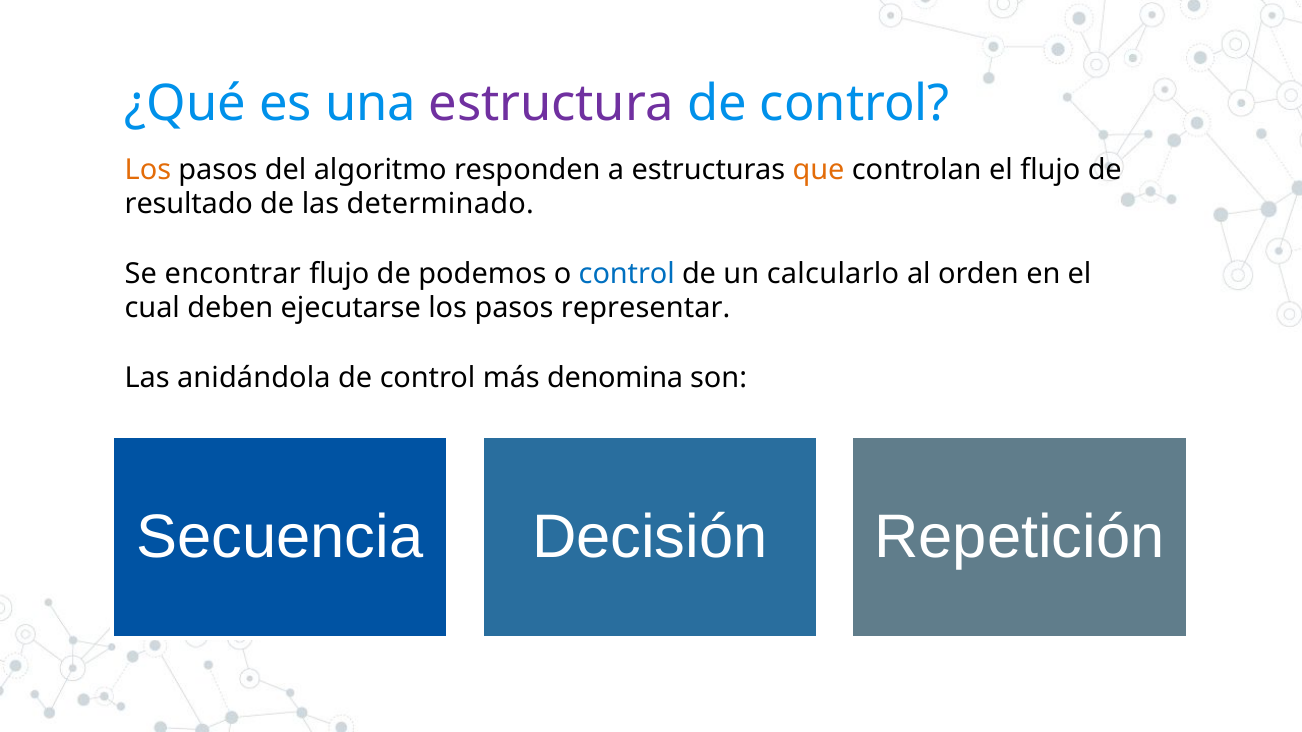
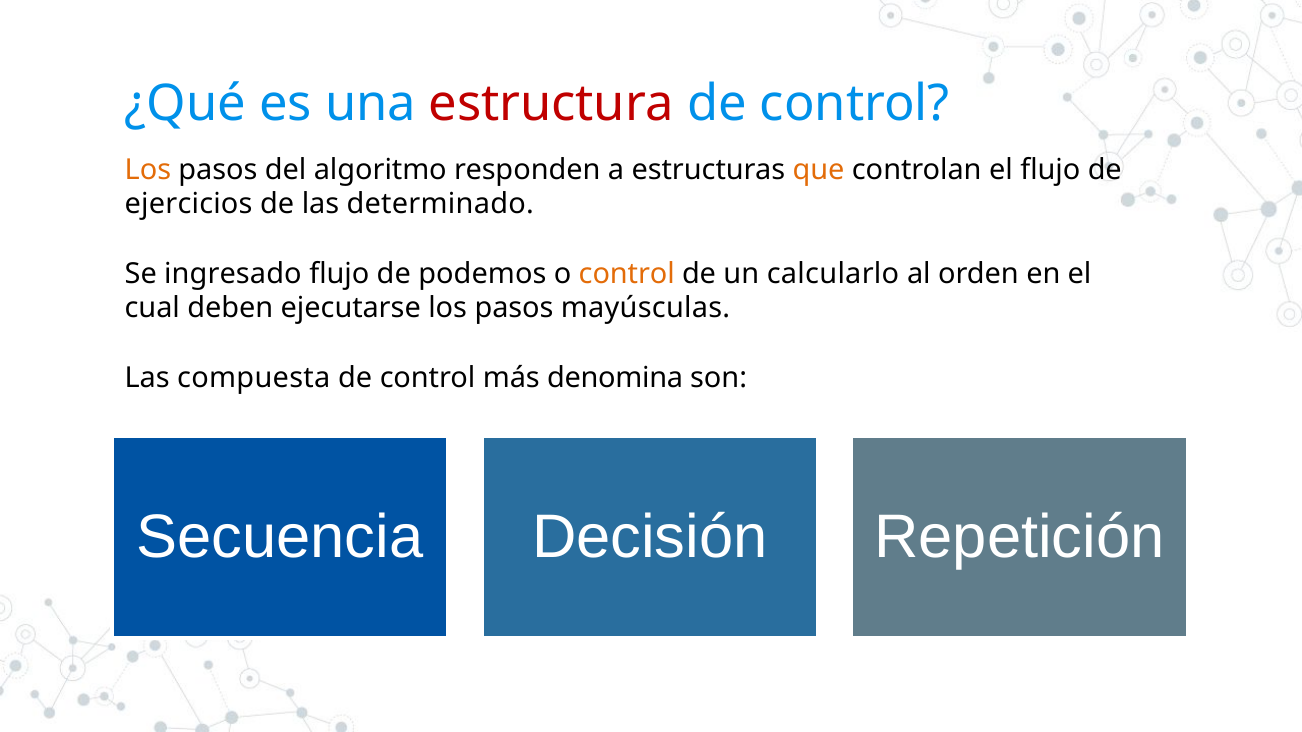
estructura colour: purple -> red
resultado: resultado -> ejercicios
encontrar: encontrar -> ingresado
control at (627, 274) colour: blue -> orange
representar: representar -> mayúsculas
anidándola: anidándola -> compuesta
